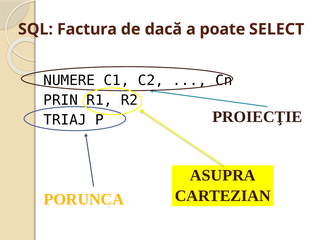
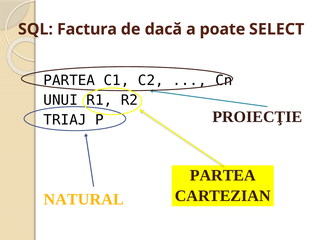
NUMERE at (69, 81): NUMERE -> PARTEA
PRIN: PRIN -> UNUI
ASUPRA at (223, 176): ASUPRA -> PARTEA
PORUNCA: PORUNCA -> NATURAL
